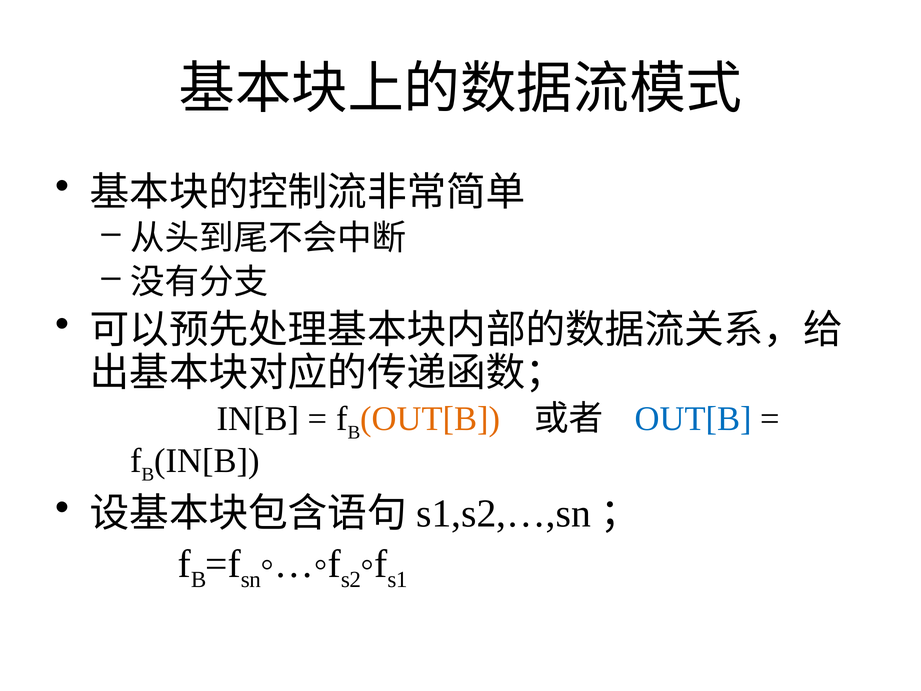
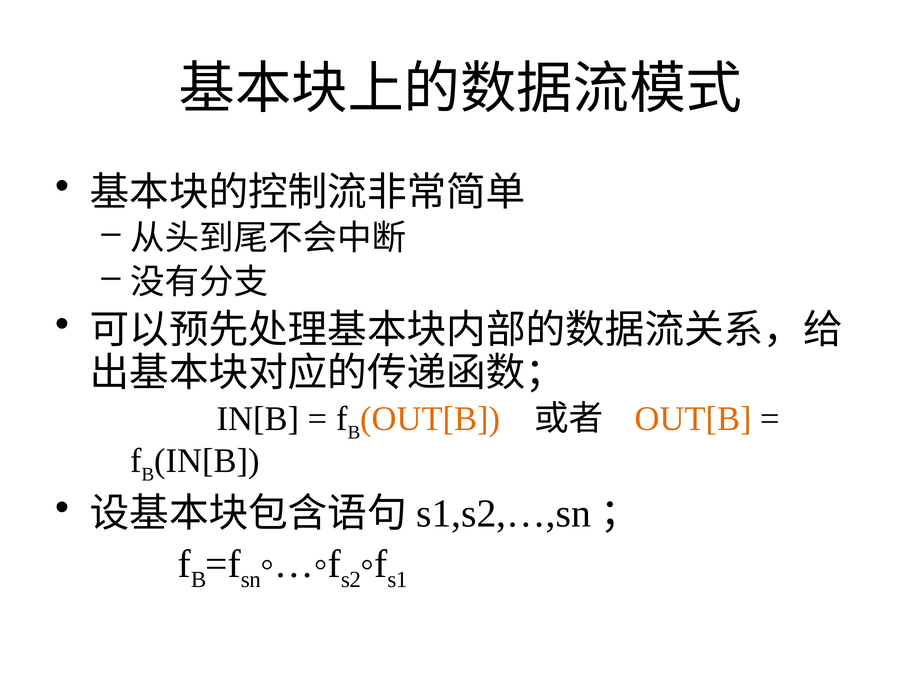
OUT[B at (693, 419) colour: blue -> orange
